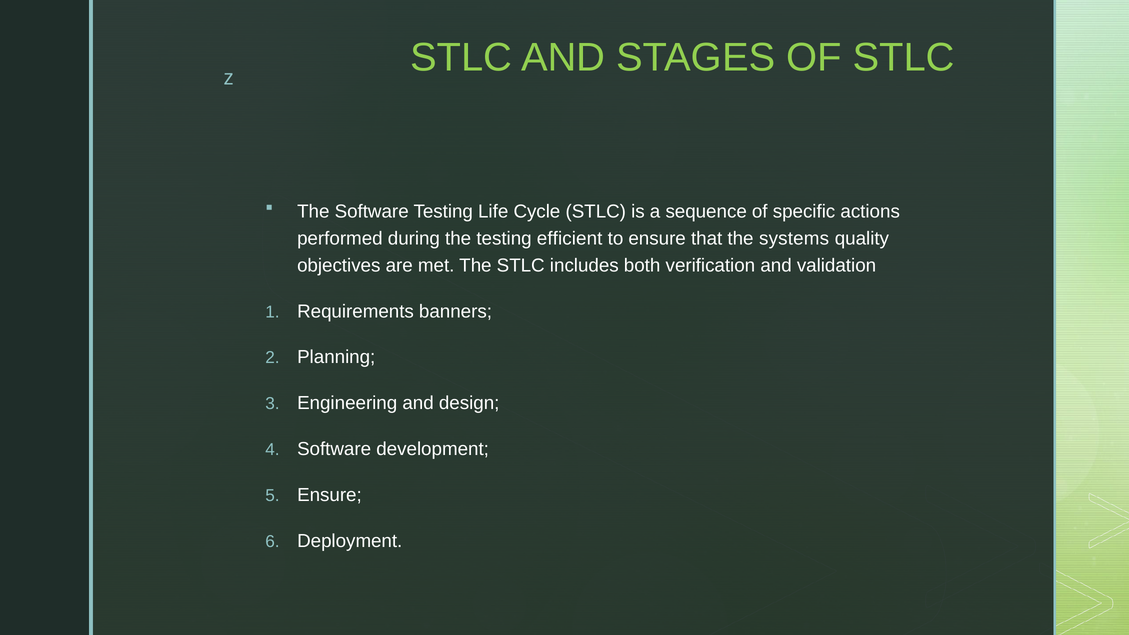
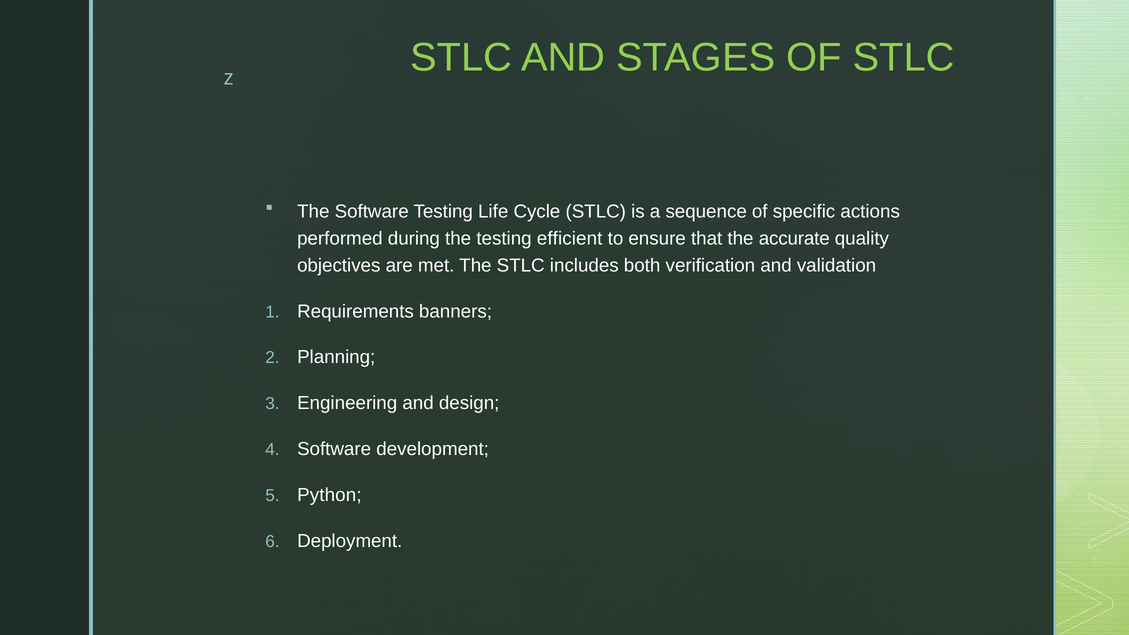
systems: systems -> accurate
Ensure at (329, 495): Ensure -> Python
